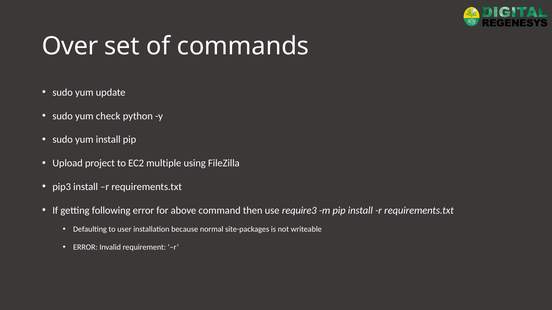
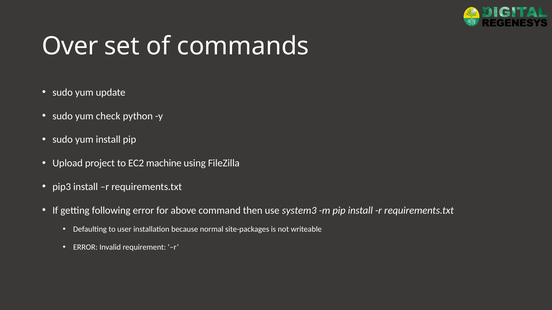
multiple: multiple -> machine
require3: require3 -> system3
